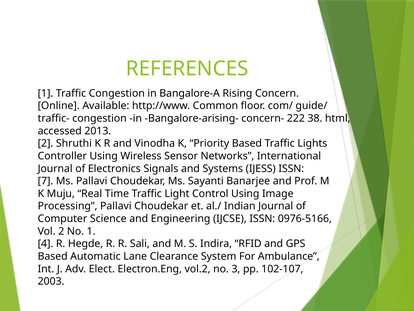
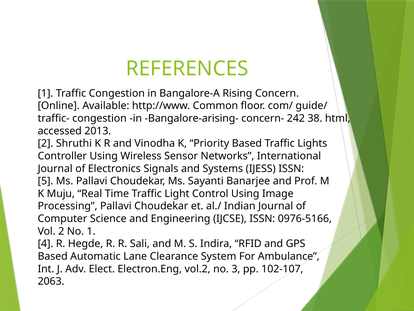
222: 222 -> 242
7: 7 -> 5
2003: 2003 -> 2063
